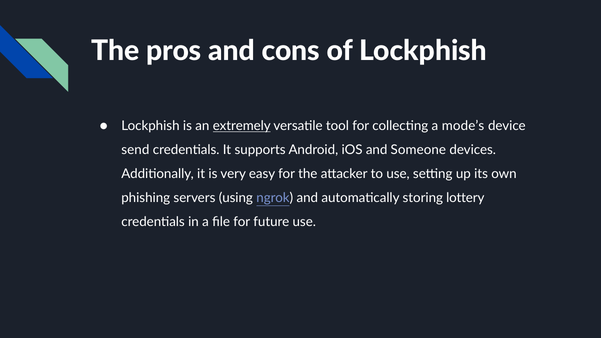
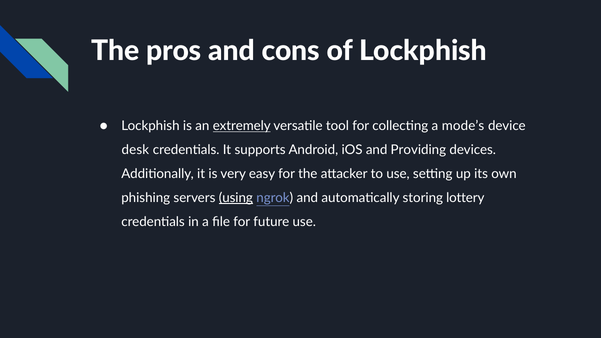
send: send -> desk
Someone: Someone -> Providing
using underline: none -> present
